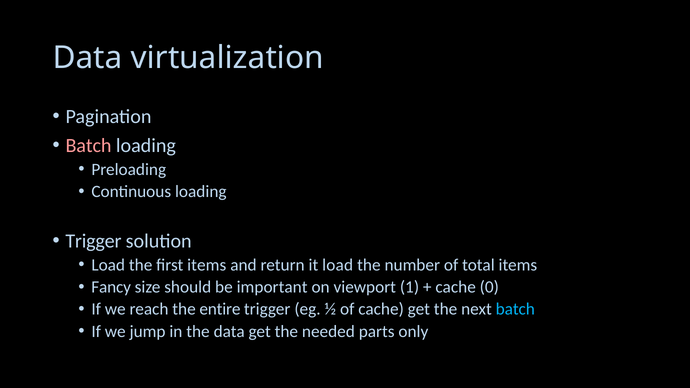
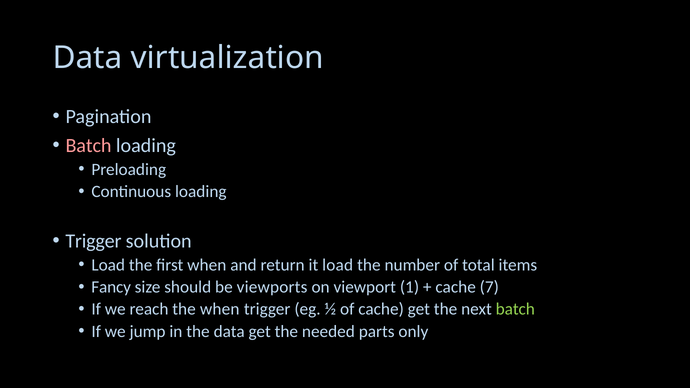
first items: items -> when
important: important -> viewports
0: 0 -> 7
the entire: entire -> when
batch at (515, 309) colour: light blue -> light green
